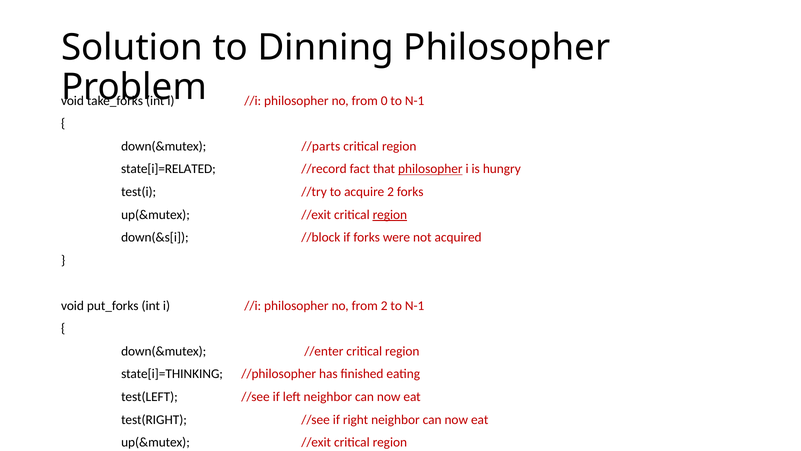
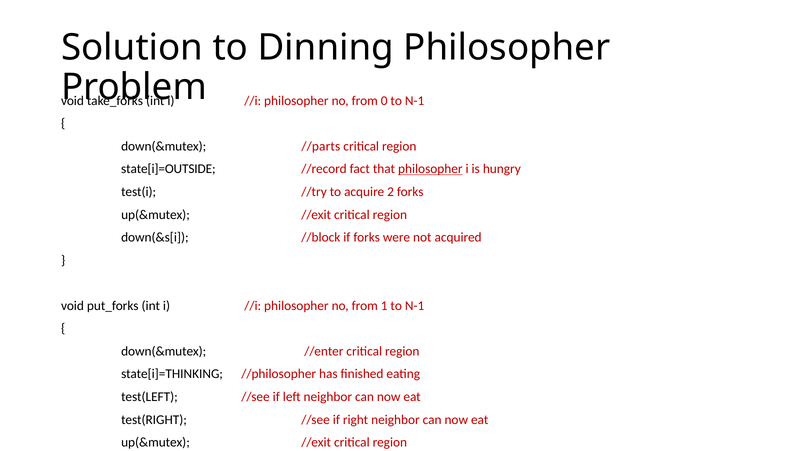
state[i]=RELATED: state[i]=RELATED -> state[i]=OUTSIDE
region at (390, 214) underline: present -> none
from 2: 2 -> 1
